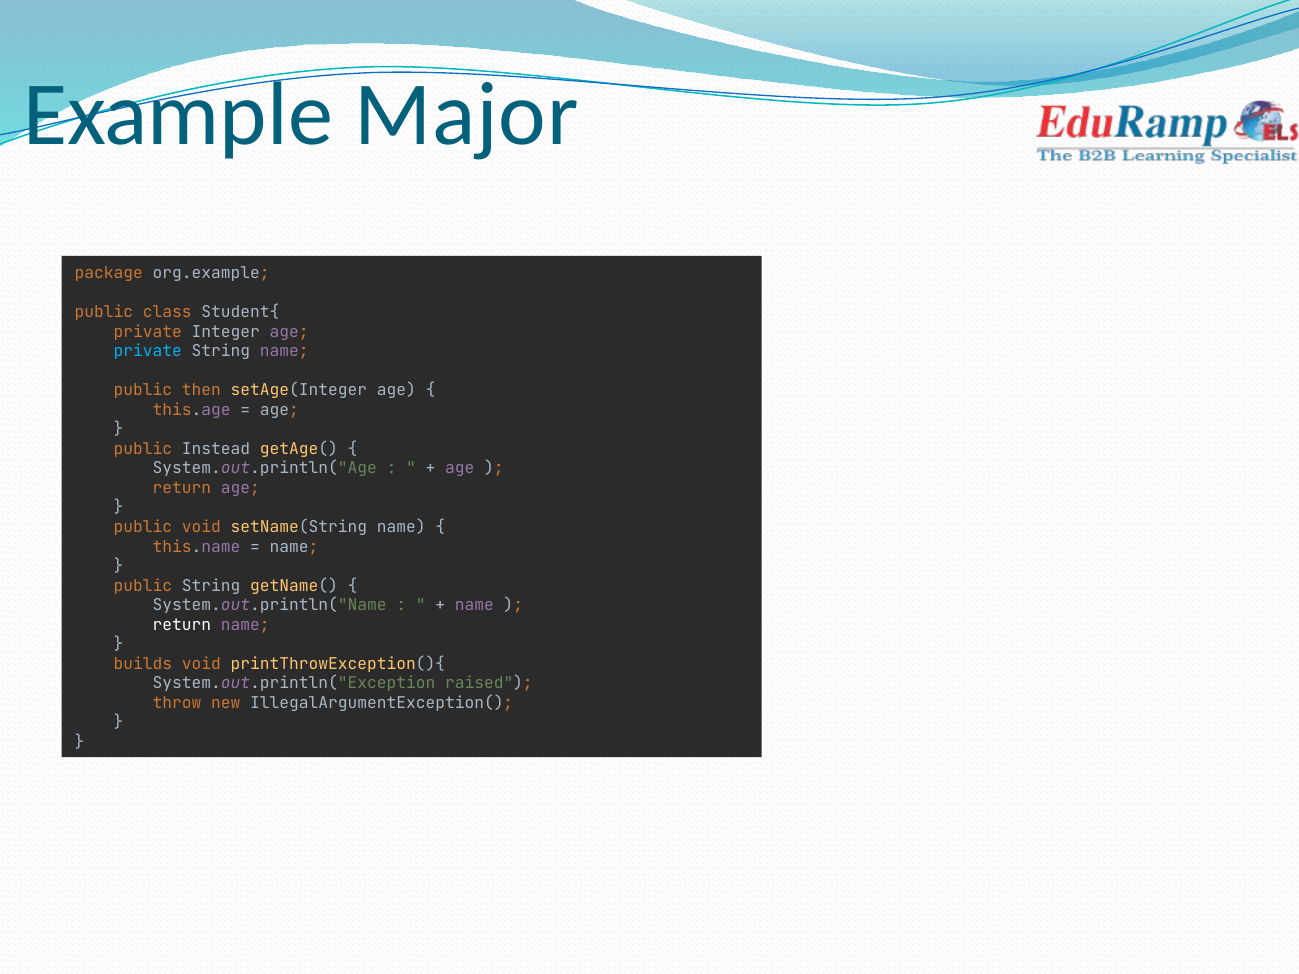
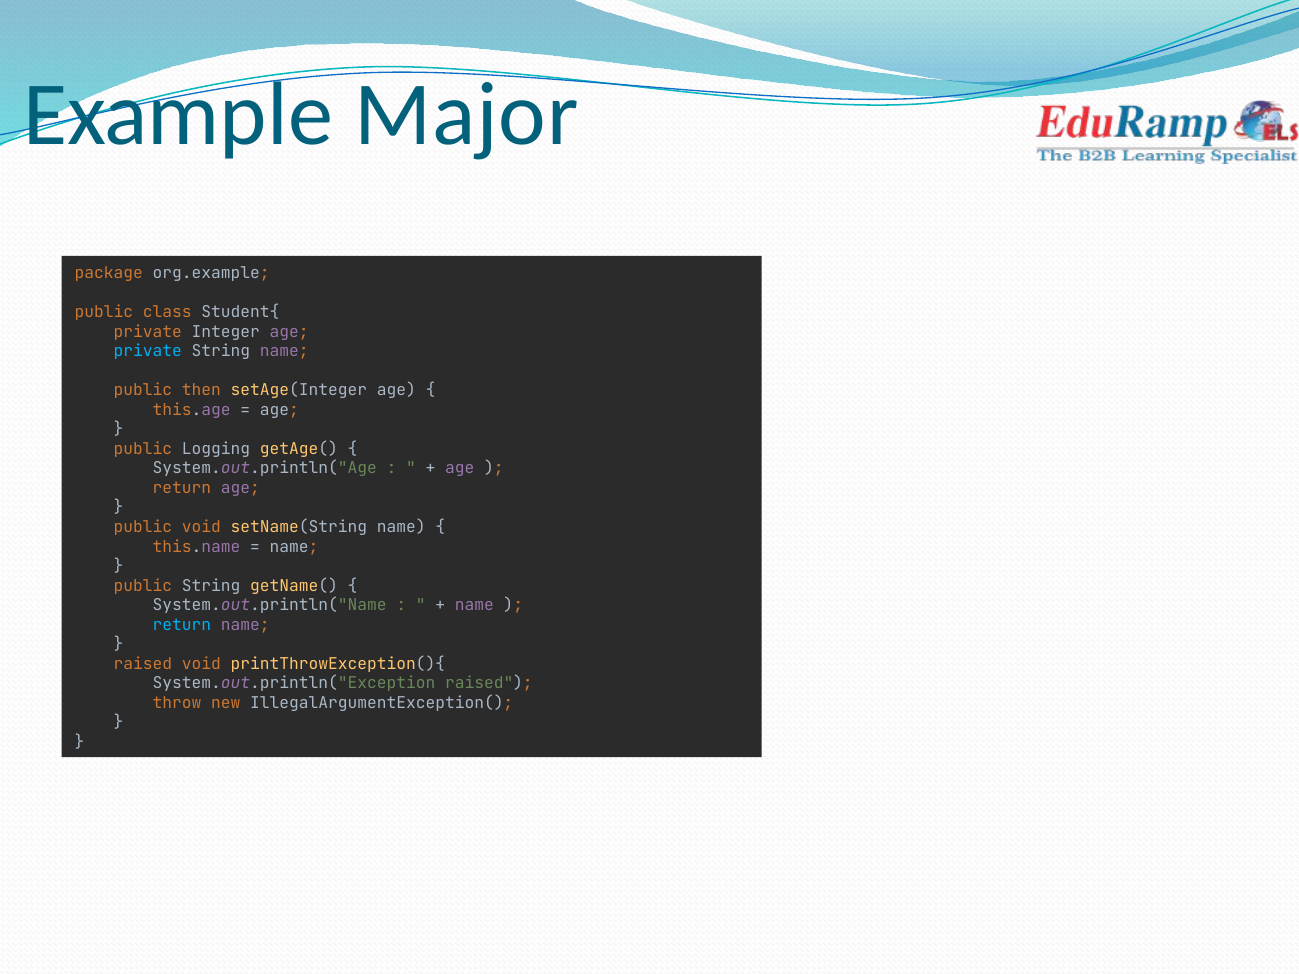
Instead: Instead -> Logging
return at (182, 625) colour: white -> light blue
builds at (143, 664): builds -> raised
